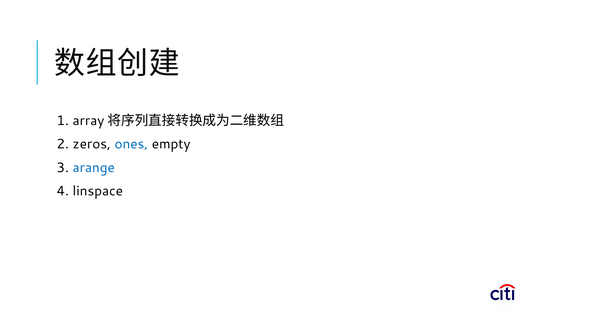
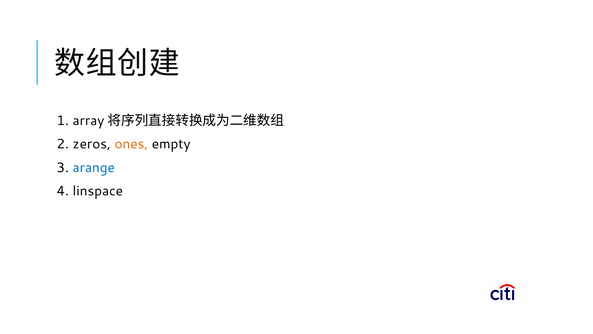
ones colour: blue -> orange
